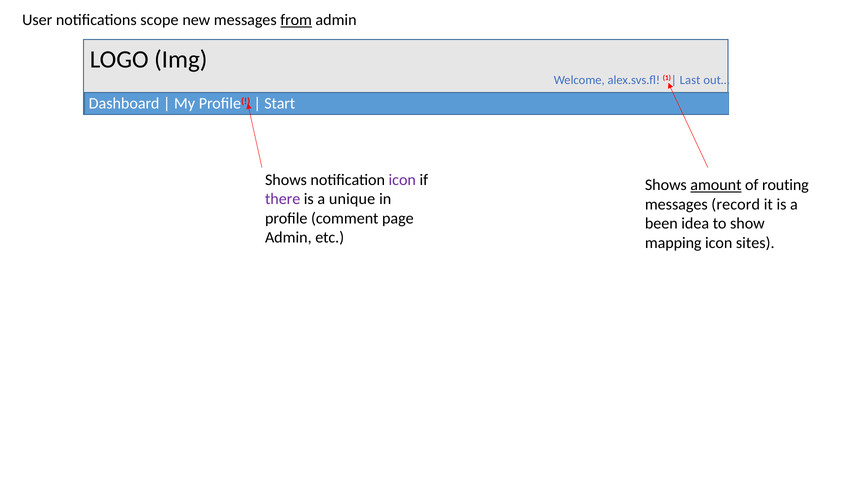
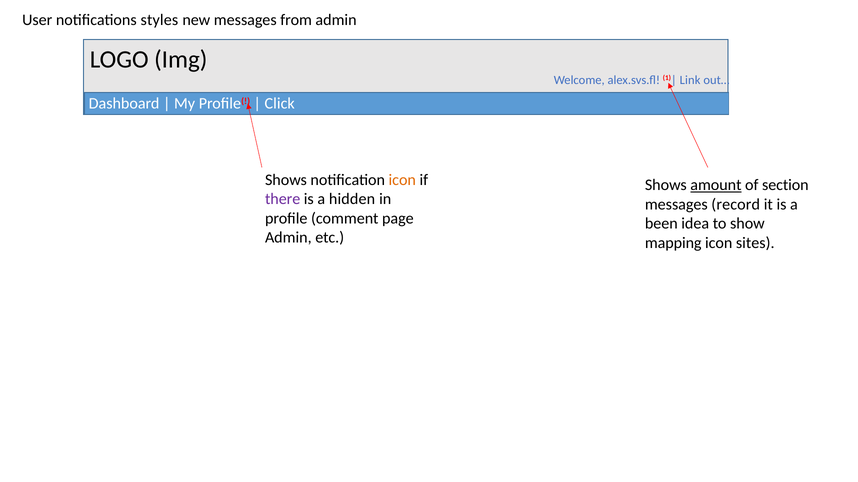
scope: scope -> styles
from underline: present -> none
Last: Last -> Link
Start: Start -> Click
icon at (402, 180) colour: purple -> orange
routing: routing -> section
unique: unique -> hidden
